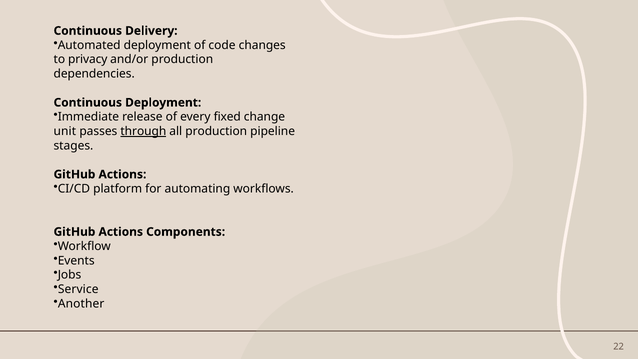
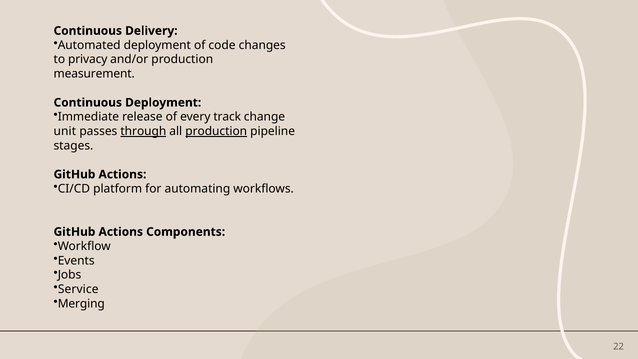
dependencies: dependencies -> measurement
fixed: fixed -> track
production at (216, 131) underline: none -> present
Another: Another -> Merging
